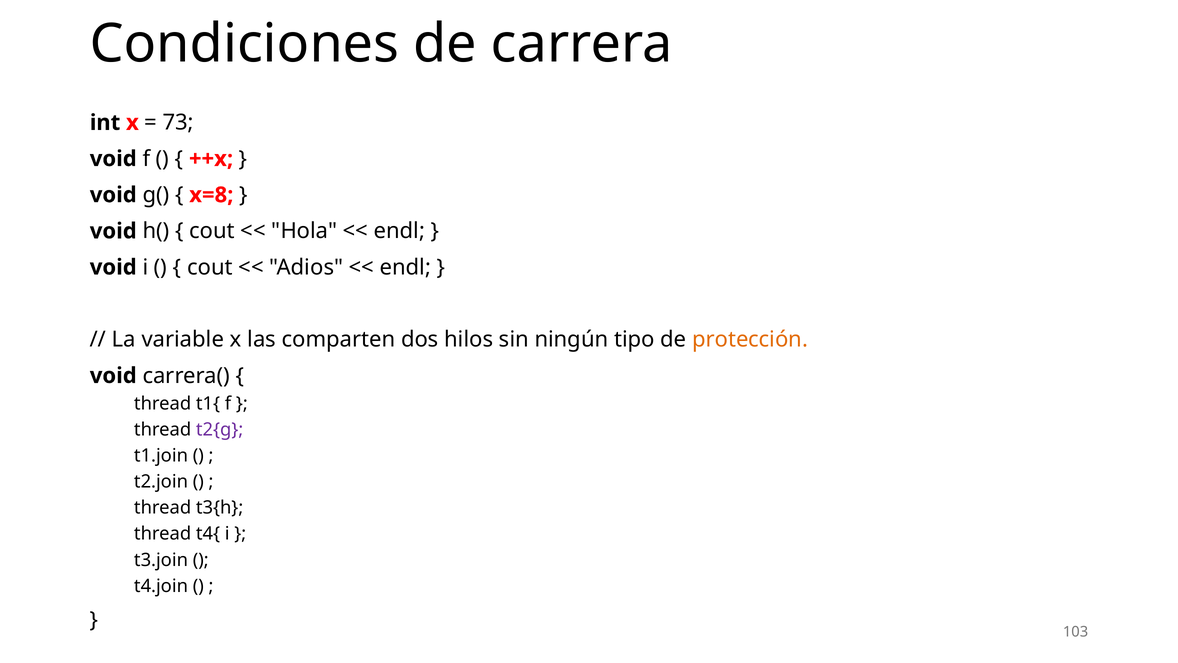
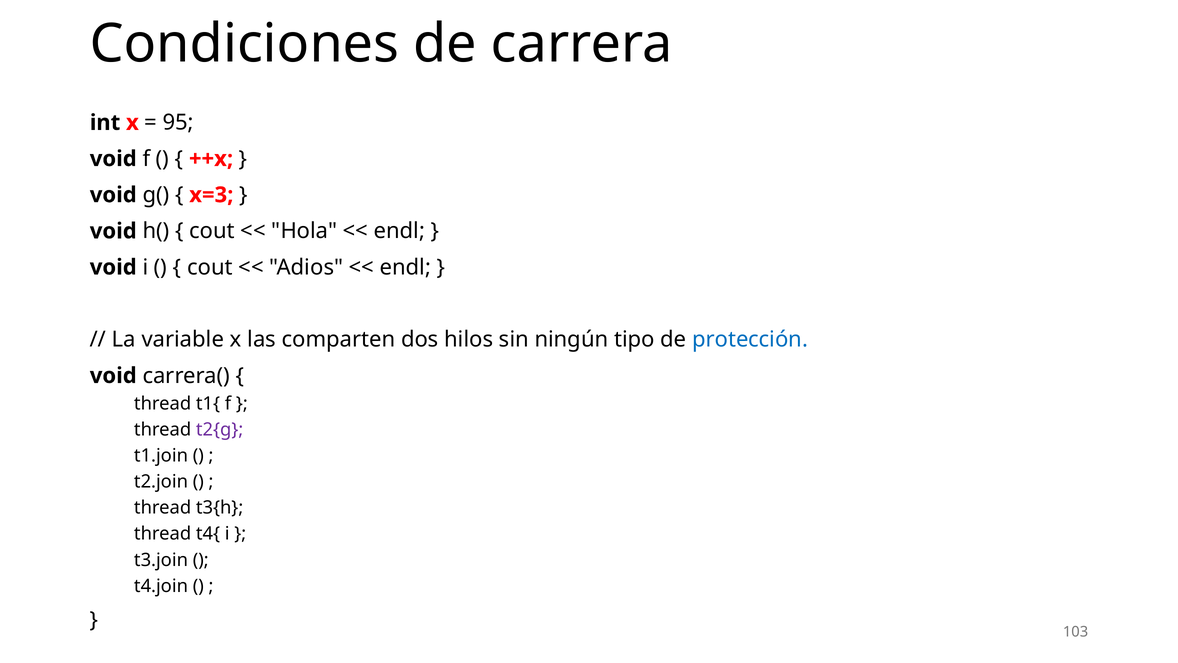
73: 73 -> 95
x=8: x=8 -> x=3
protección colour: orange -> blue
